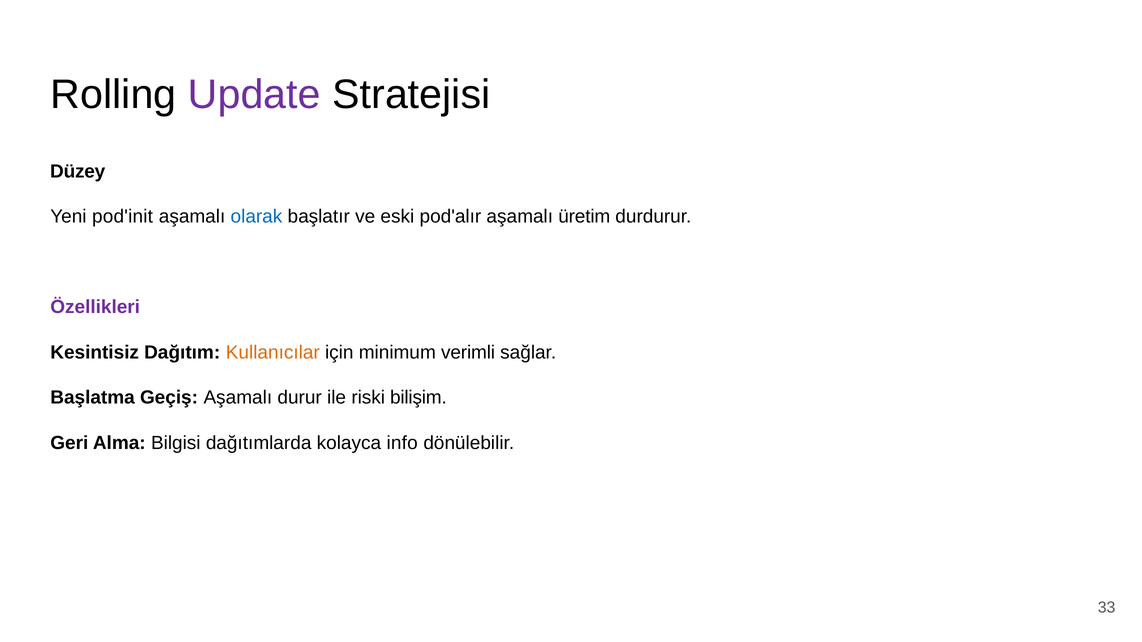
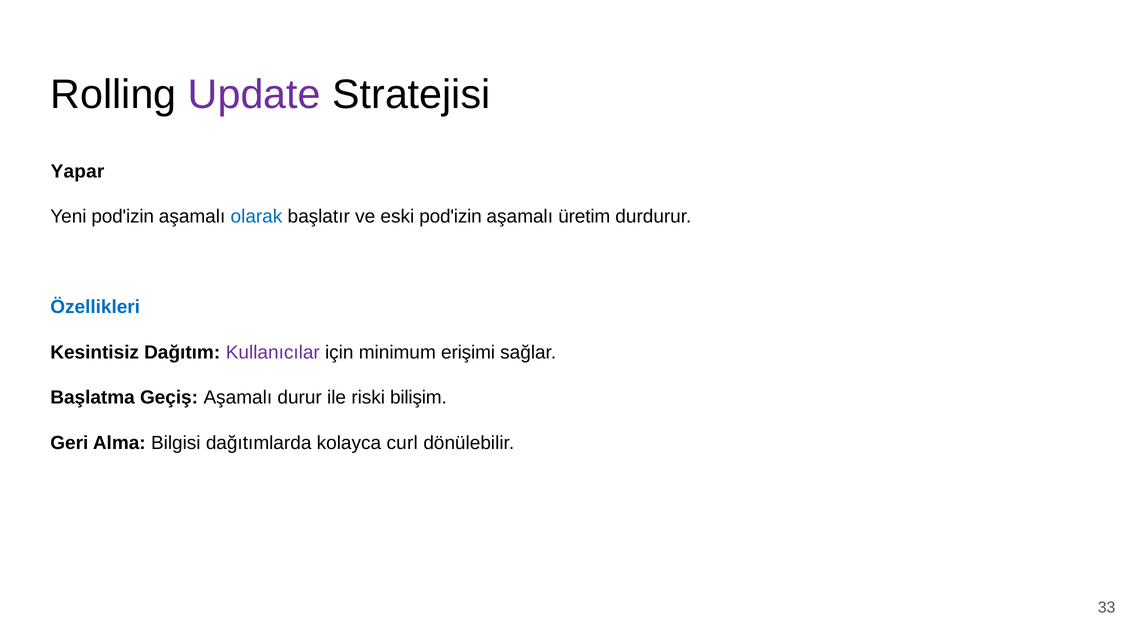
Düzey: Düzey -> Yapar
Yeni pod'init: pod'init -> pod'izin
eski pod'alır: pod'alır -> pod'izin
Özellikleri colour: purple -> blue
Kullanıcılar colour: orange -> purple
verimli: verimli -> erişimi
info: info -> curl
